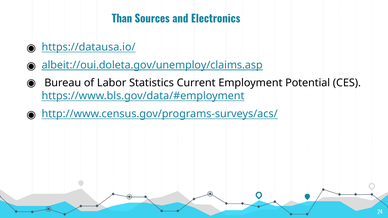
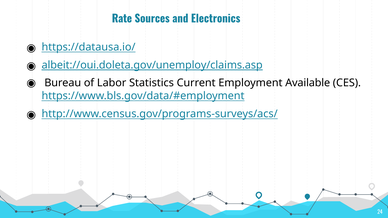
Than: Than -> Rate
Potential: Potential -> Available
